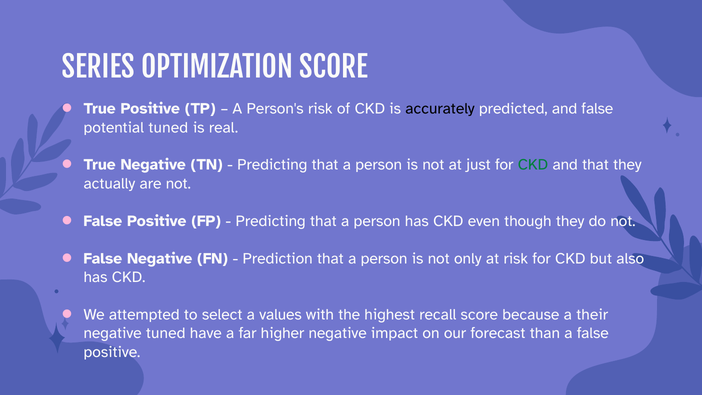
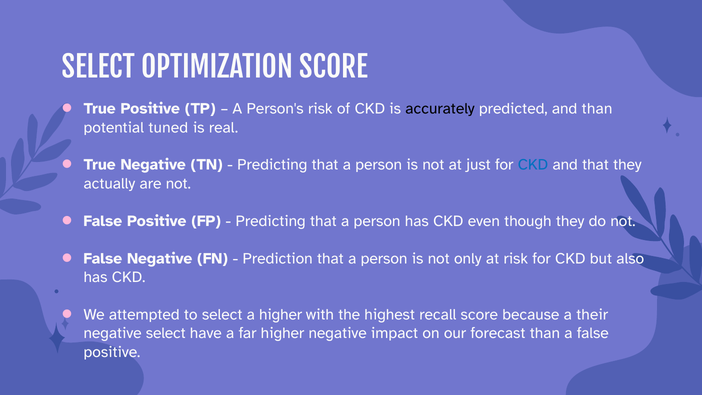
SERIES at (98, 68): SERIES -> SELECT
and false: false -> than
CKD at (533, 165) colour: green -> blue
a values: values -> higher
negative tuned: tuned -> select
